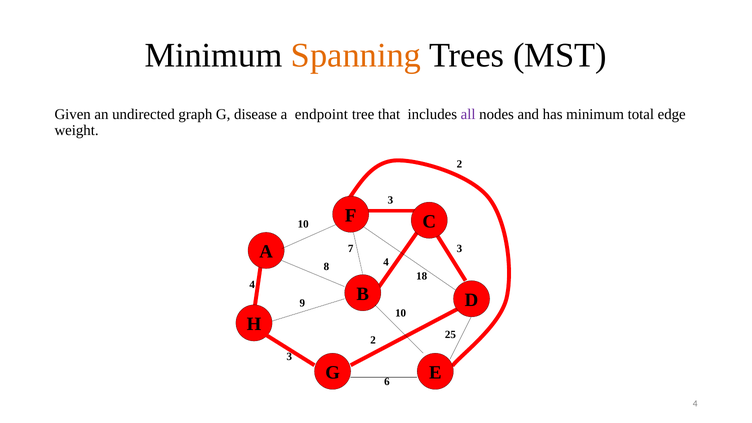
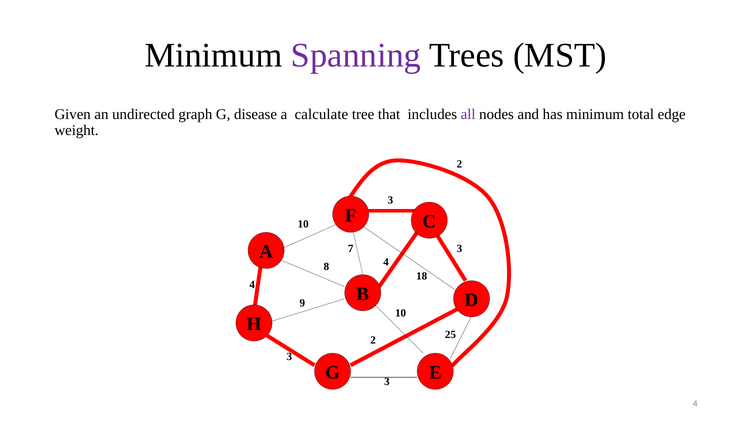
Spanning colour: orange -> purple
endpoint: endpoint -> calculate
G 6: 6 -> 3
